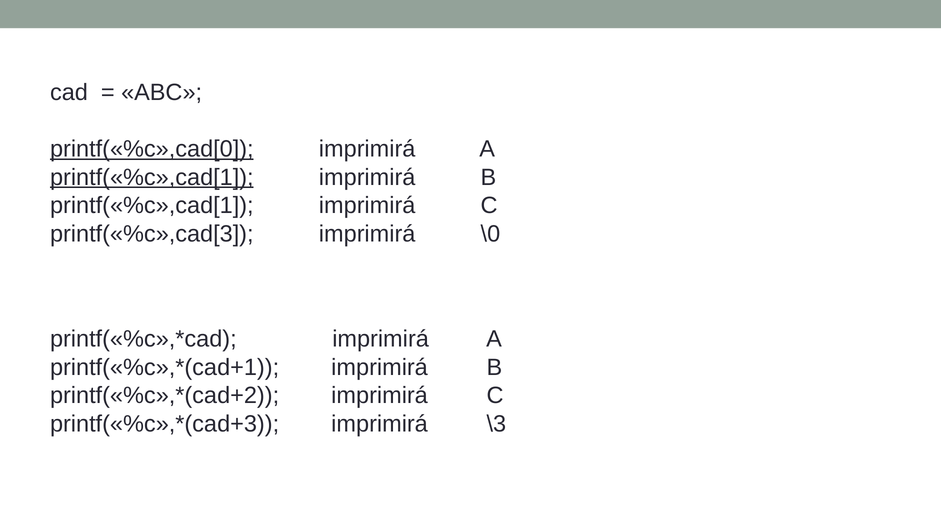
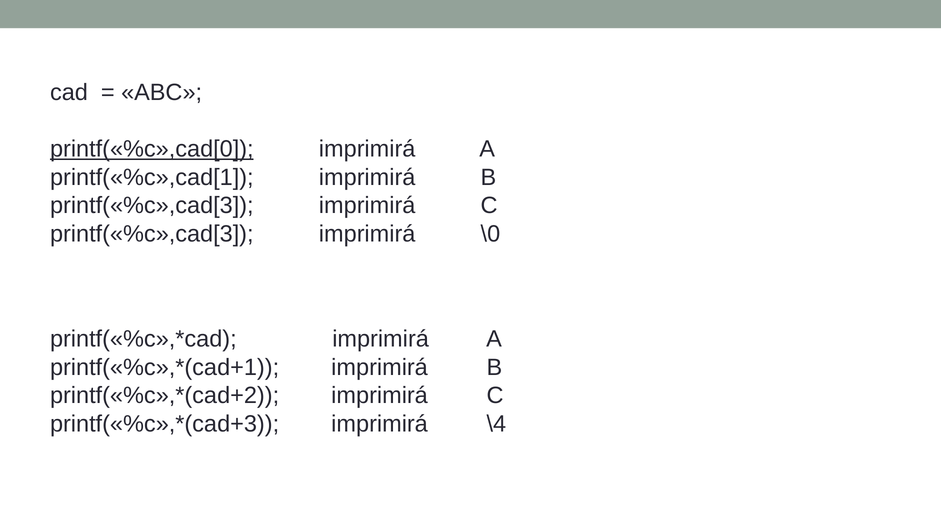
printf(«%c»,cad[1 at (152, 177) underline: present -> none
printf(«%c»,cad[1 at (152, 205): printf(«%c»,cad[1 -> printf(«%c»,cad[3
\3: \3 -> \4
